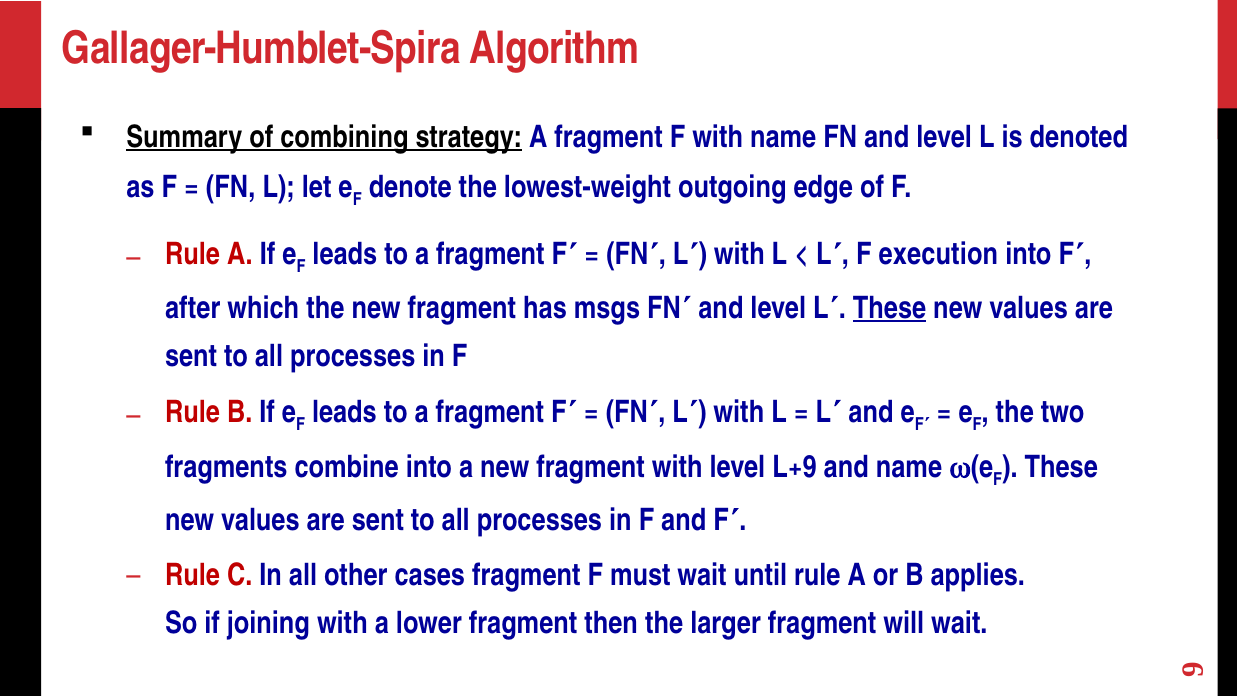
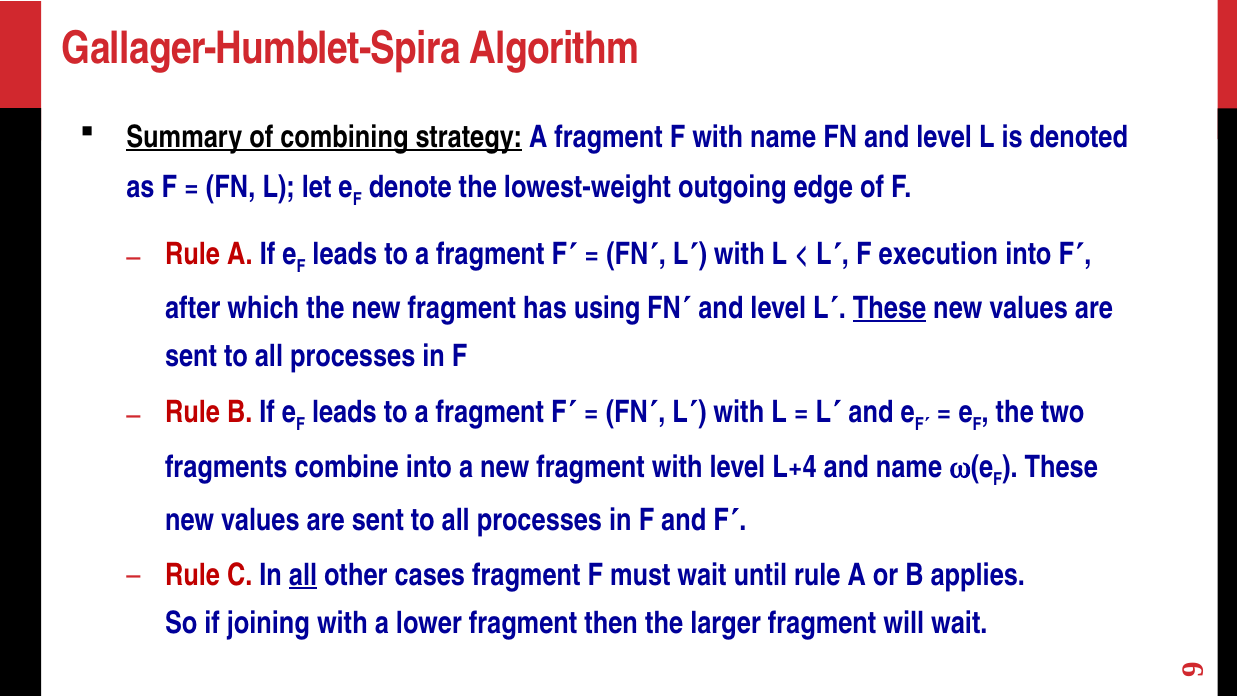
msgs: msgs -> using
L+9: L+9 -> L+4
all at (303, 575) underline: none -> present
